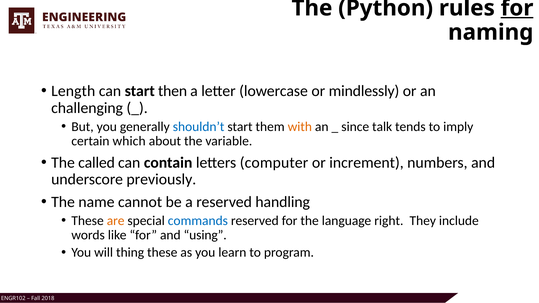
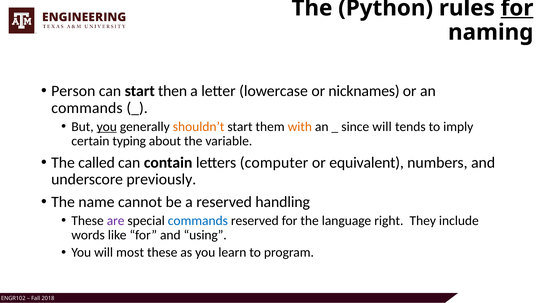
Length: Length -> Person
mindlessly: mindlessly -> nicknames
challenging at (87, 108): challenging -> commands
you at (107, 127) underline: none -> present
shouldn’t colour: blue -> orange
since talk: talk -> will
which: which -> typing
increment: increment -> equivalent
are colour: orange -> purple
thing: thing -> most
